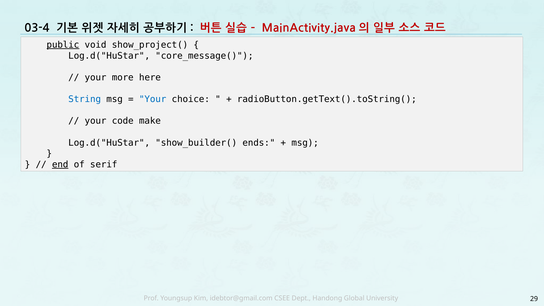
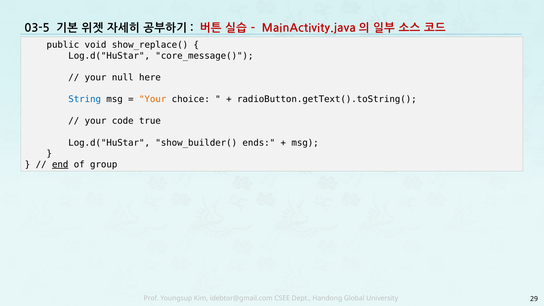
03-4: 03-4 -> 03-5
public underline: present -> none
show_project(: show_project( -> show_replace(
more: more -> null
Your at (153, 99) colour: blue -> orange
make: make -> true
serif: serif -> group
